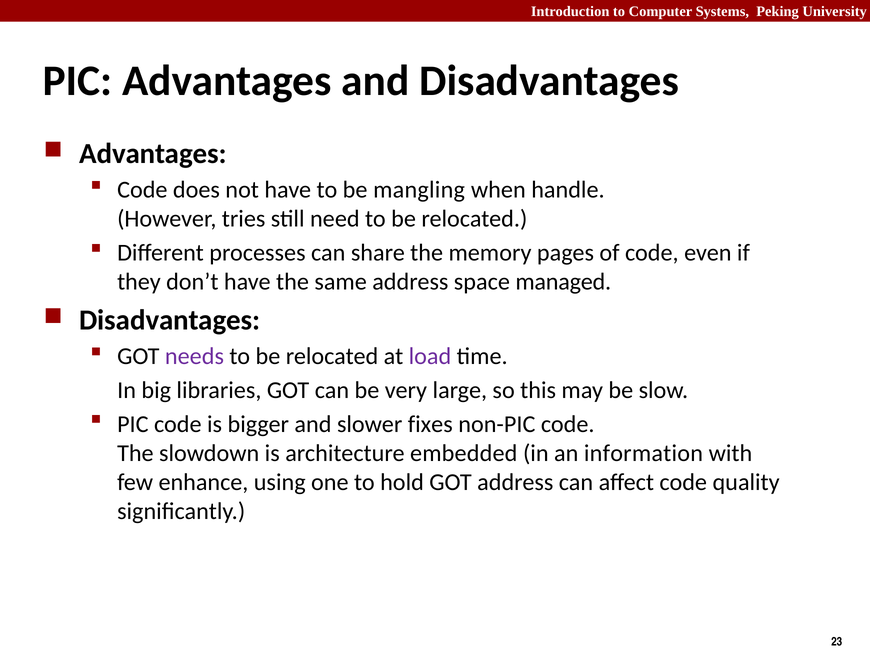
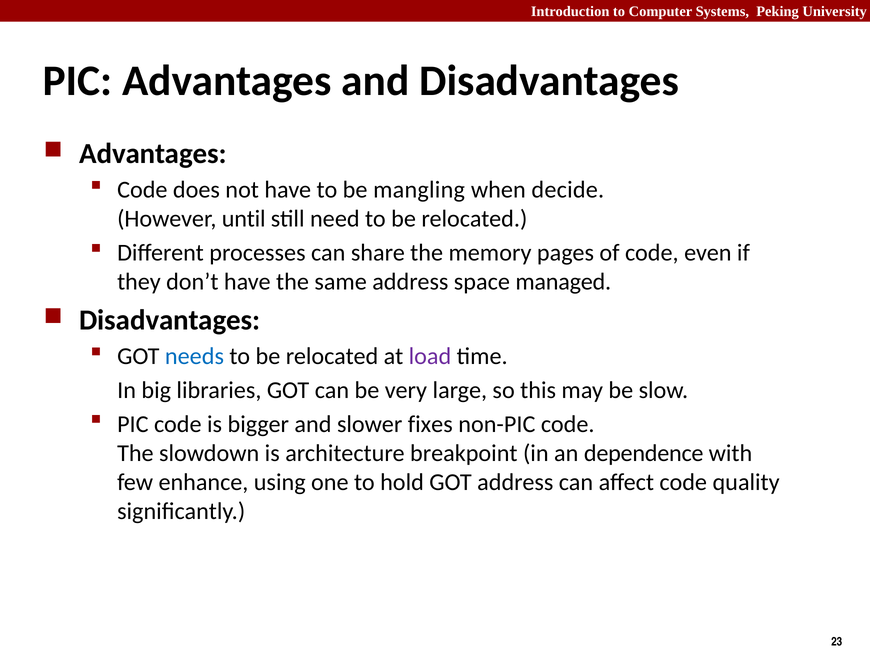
handle: handle -> decide
tries: tries -> until
needs colour: purple -> blue
embedded: embedded -> breakpoint
information: information -> dependence
